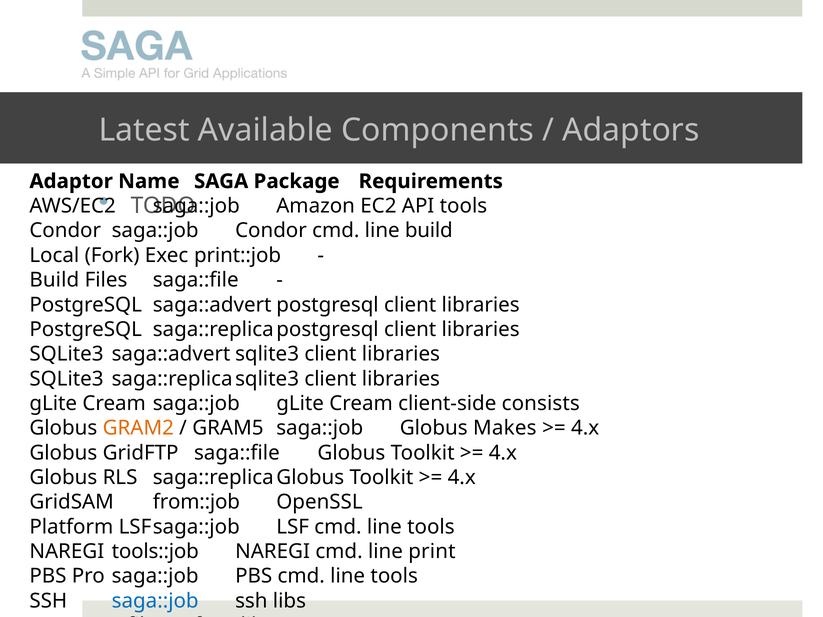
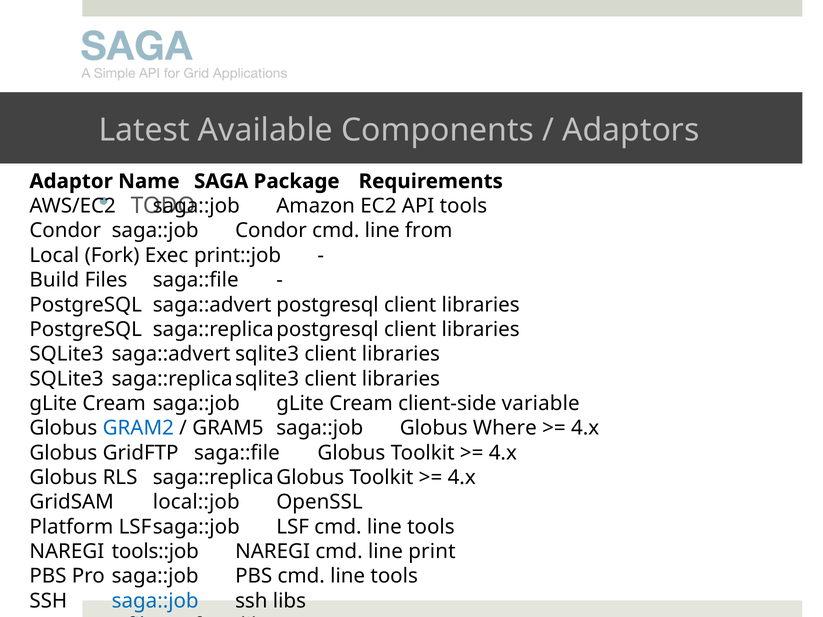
line build: build -> from
consists: consists -> variable
GRAM2 colour: orange -> blue
Makes: Makes -> Where
from::job: from::job -> local::job
